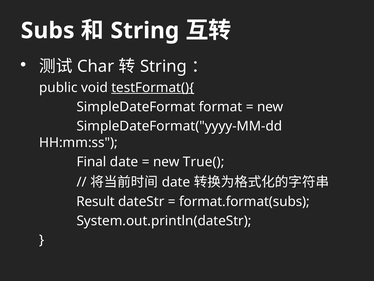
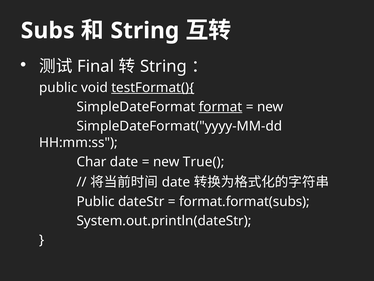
Char: Char -> Final
format underline: none -> present
Final: Final -> Char
Result at (96, 201): Result -> Public
